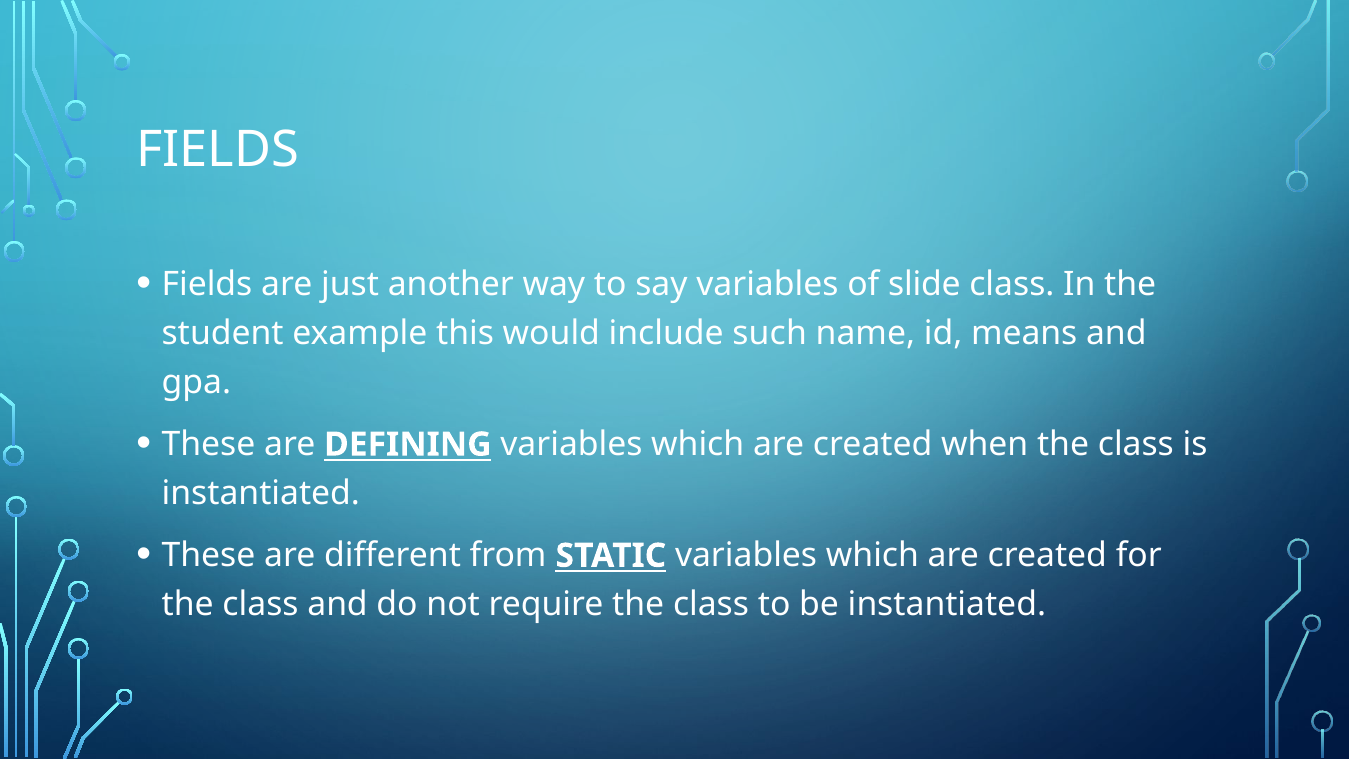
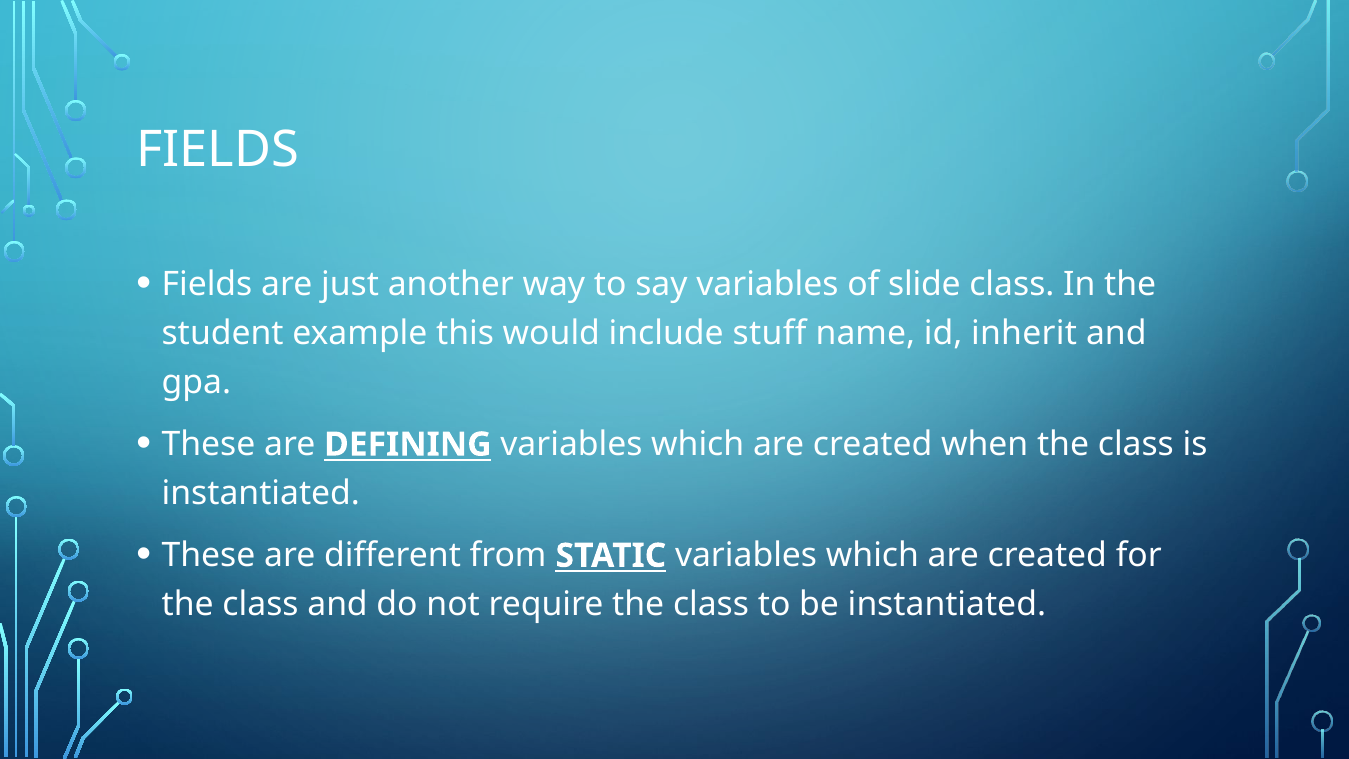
such: such -> stuff
means: means -> inherit
